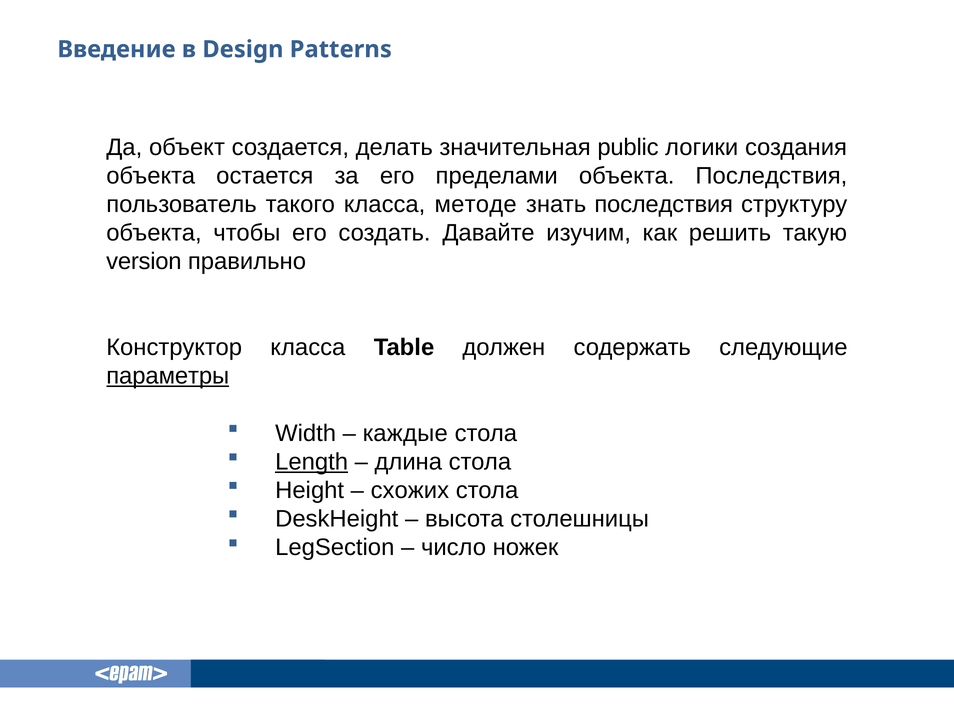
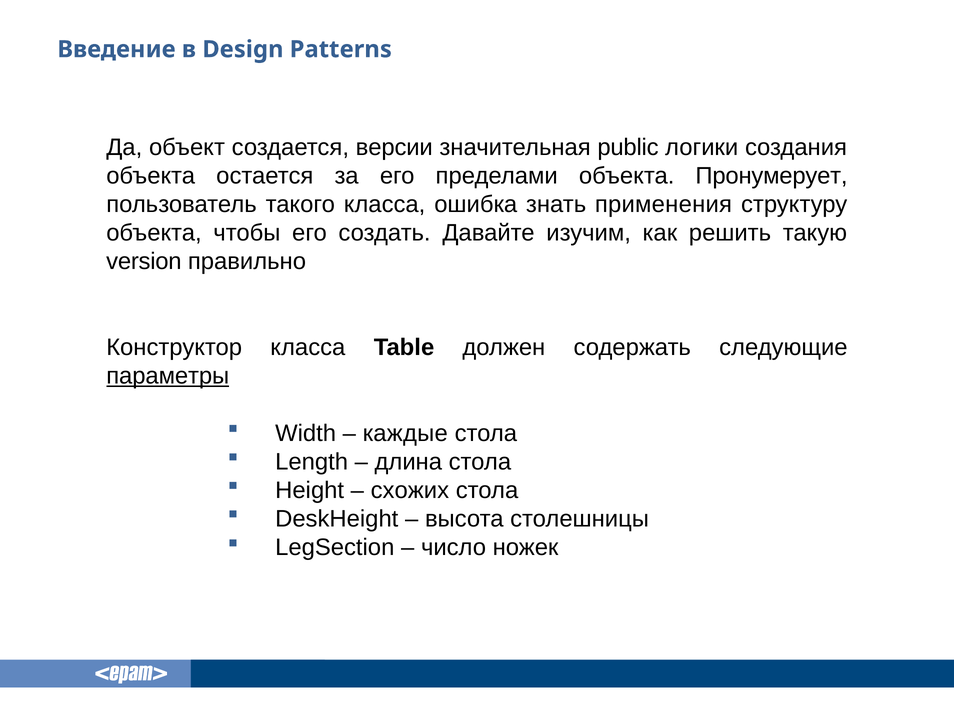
делать: делать -> версии
объекта Последствия: Последствия -> Пронумерует
методе: методе -> ошибка
знать последствия: последствия -> применения
Length underline: present -> none
